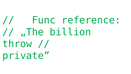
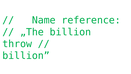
Func: Func -> Name
private at (26, 55): private -> billion
